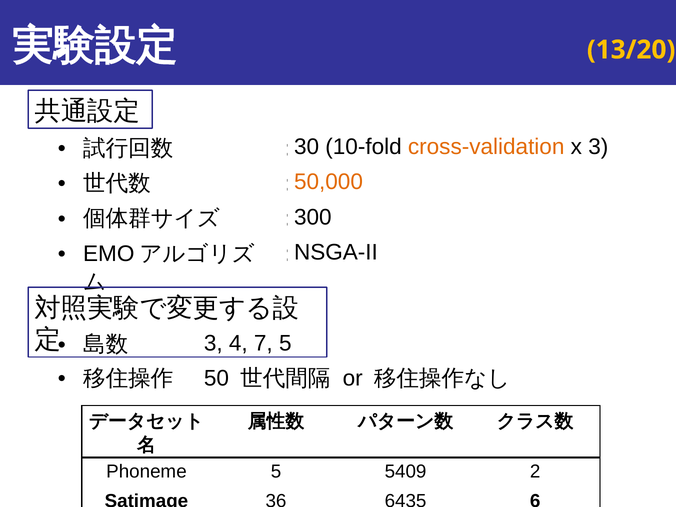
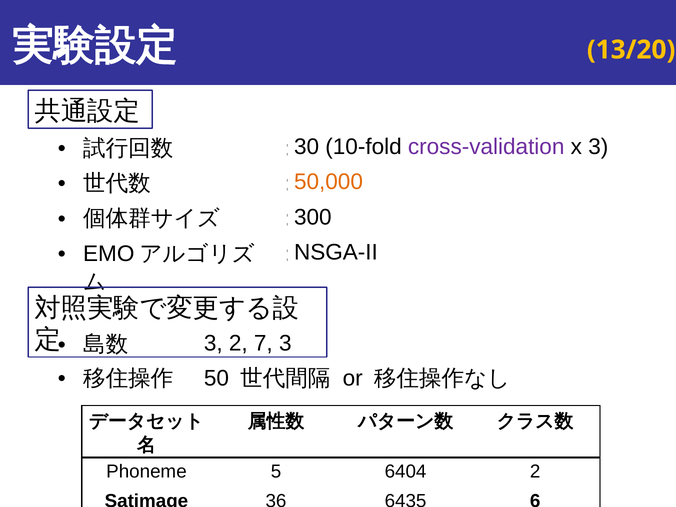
cross-validation colour: orange -> purple
3 4: 4 -> 2
7 5: 5 -> 3
5409: 5409 -> 6404
